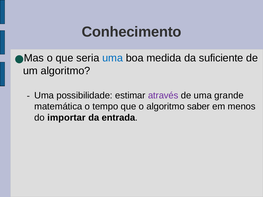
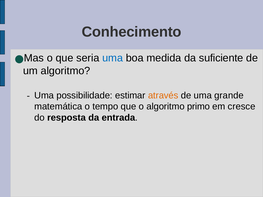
através colour: purple -> orange
saber: saber -> primo
menos: menos -> cresce
importar: importar -> resposta
